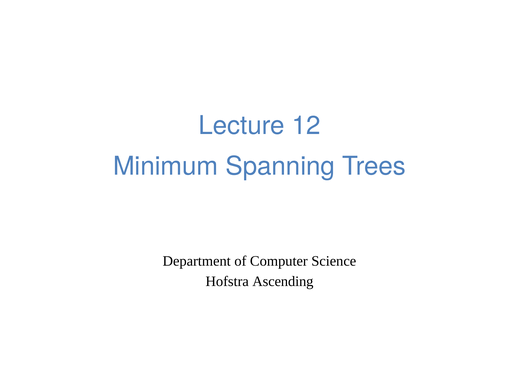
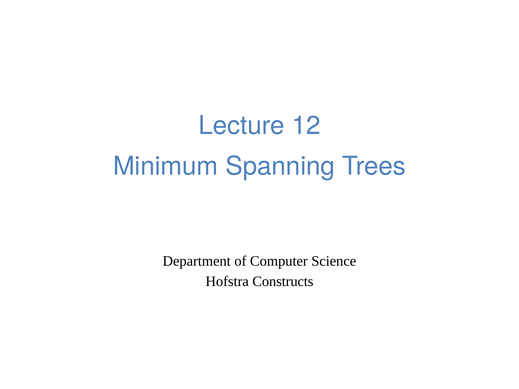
Ascending: Ascending -> Constructs
